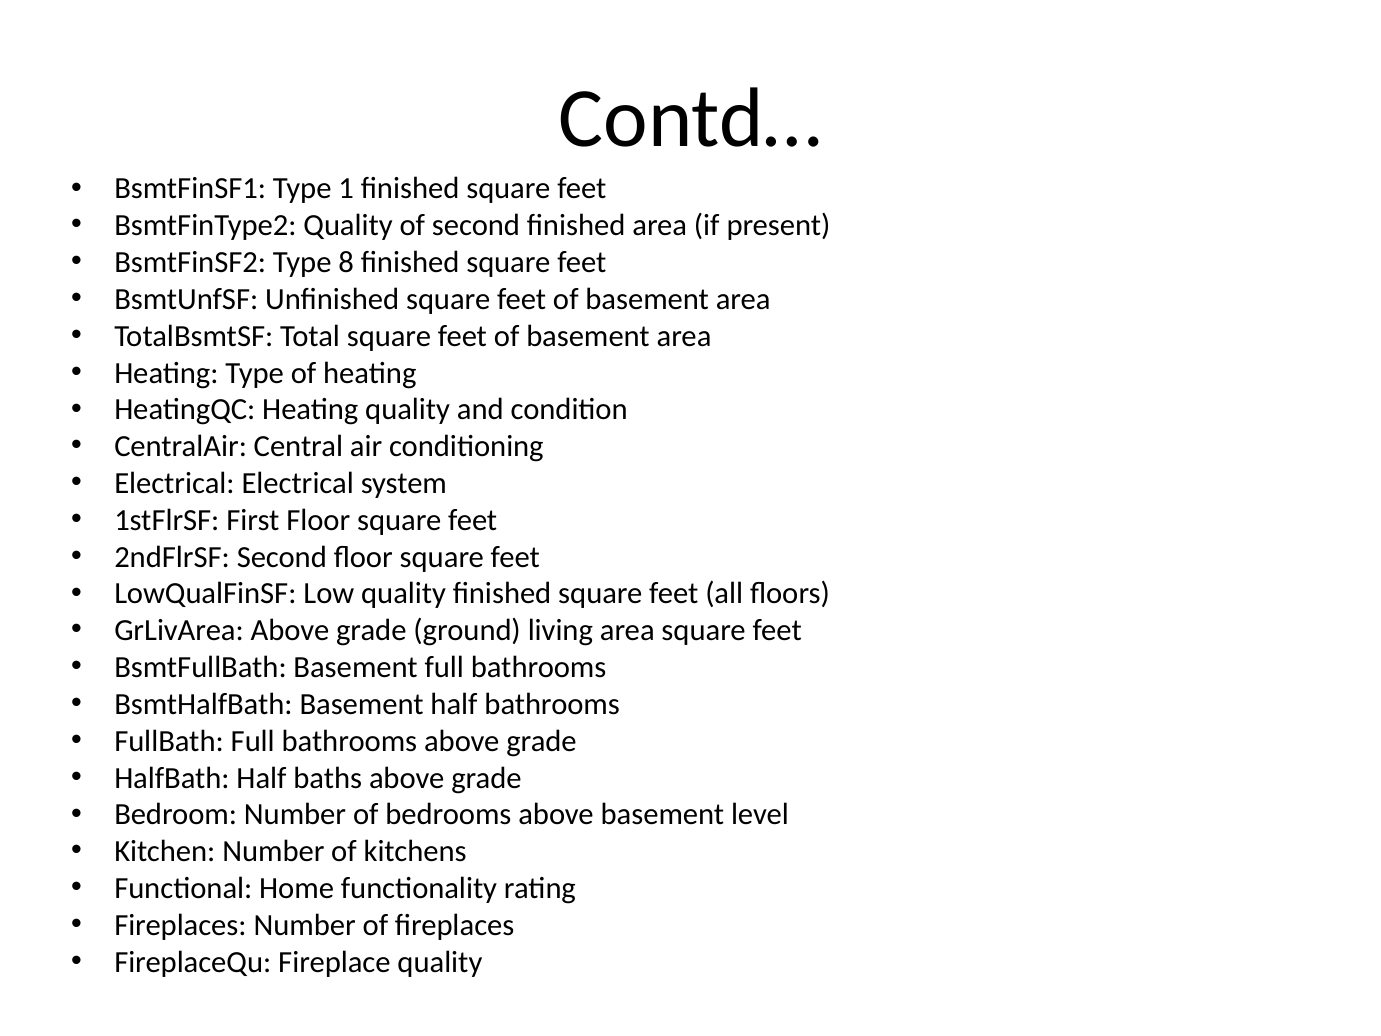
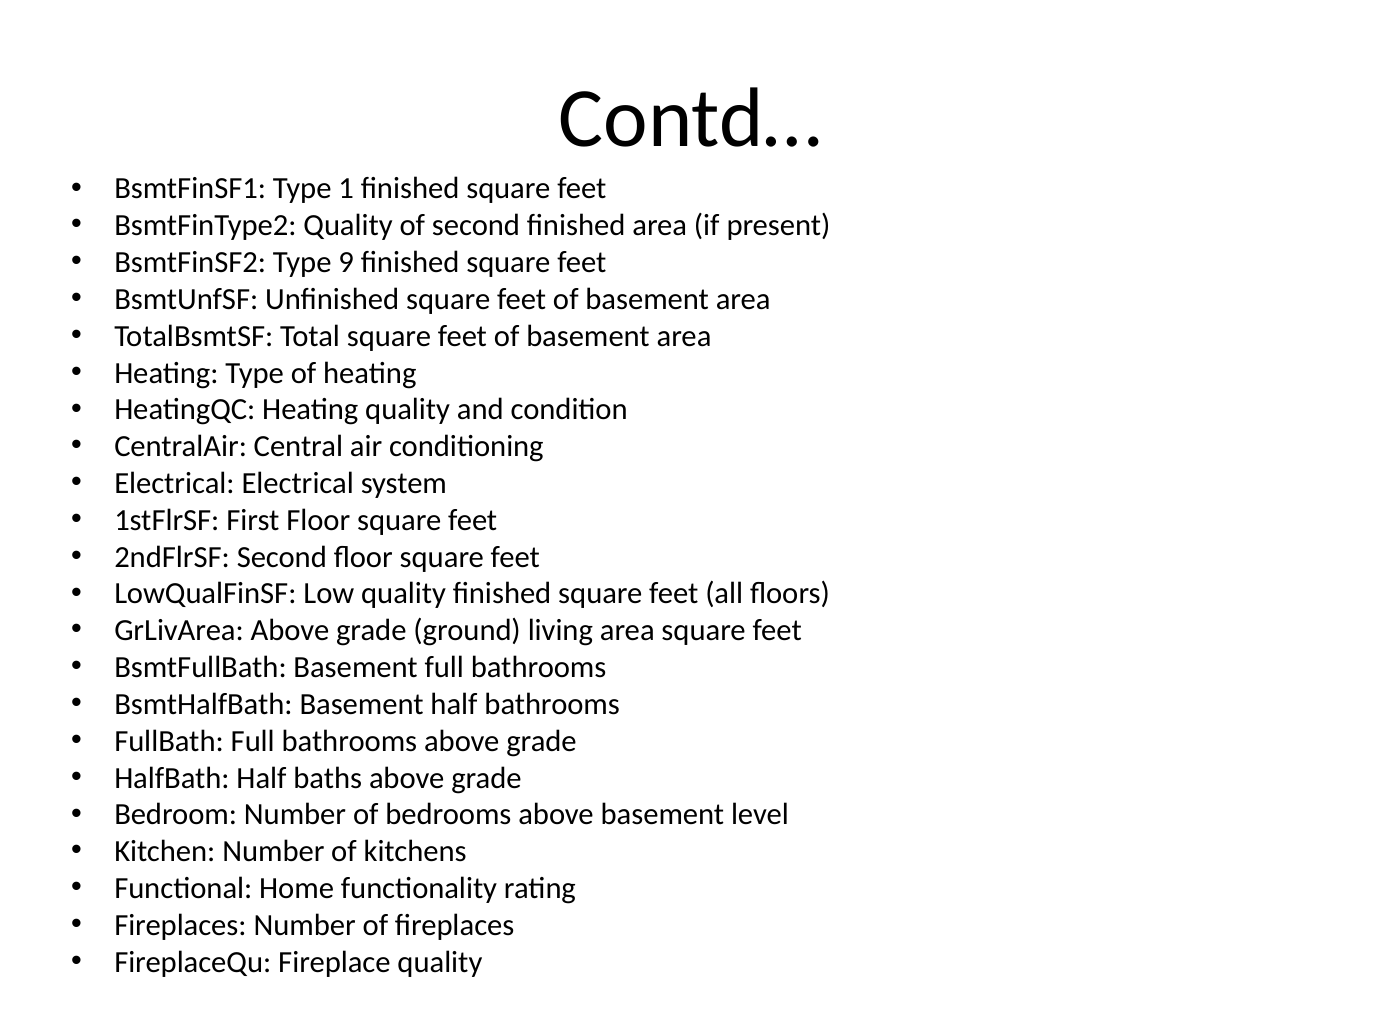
8: 8 -> 9
